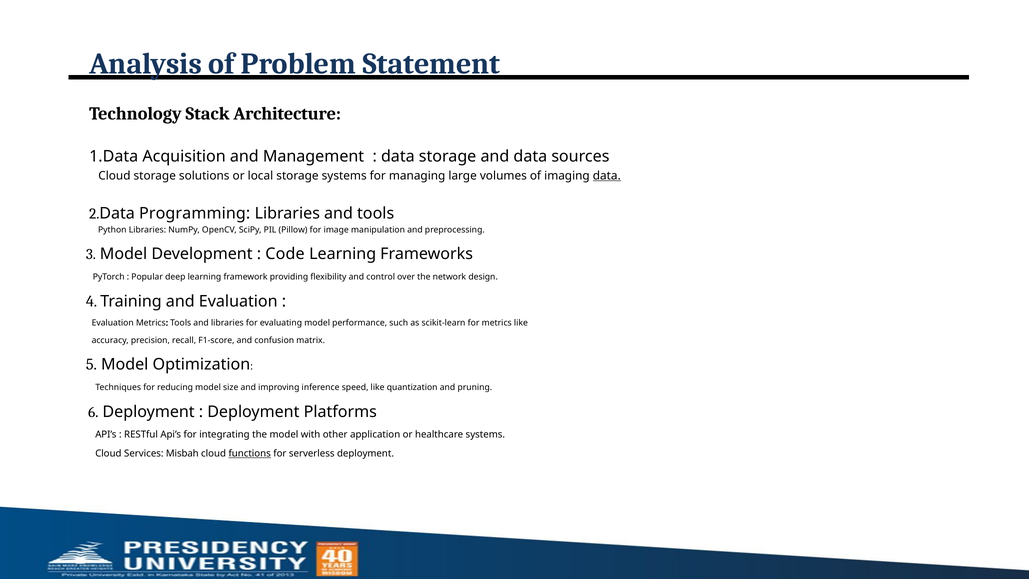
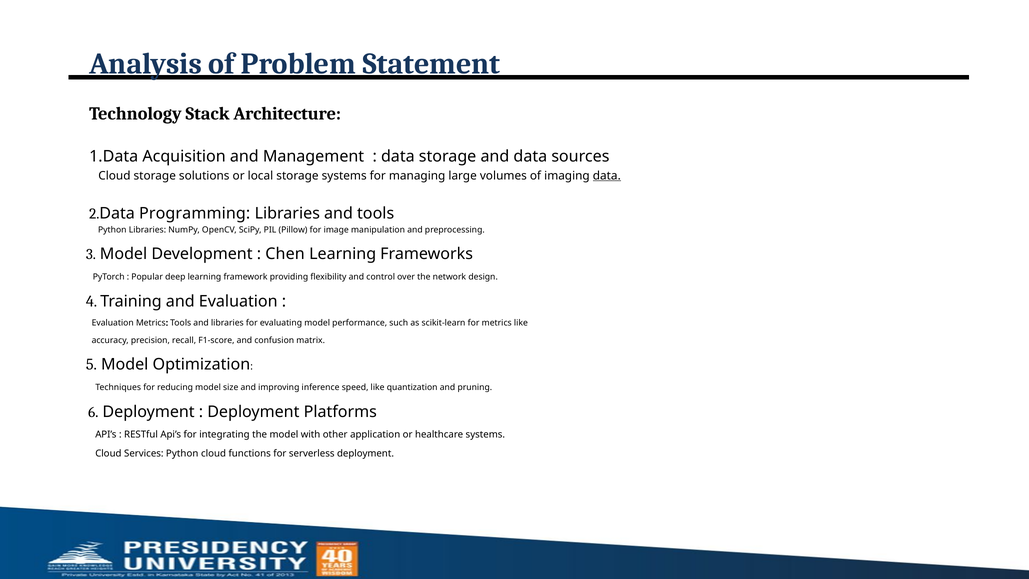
Code: Code -> Chen
Services Misbah: Misbah -> Python
functions underline: present -> none
